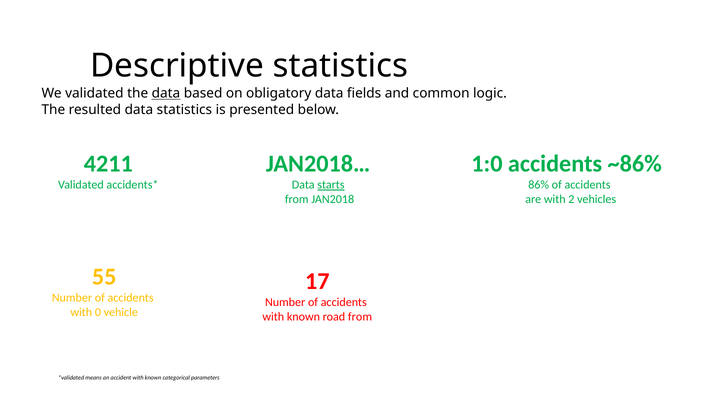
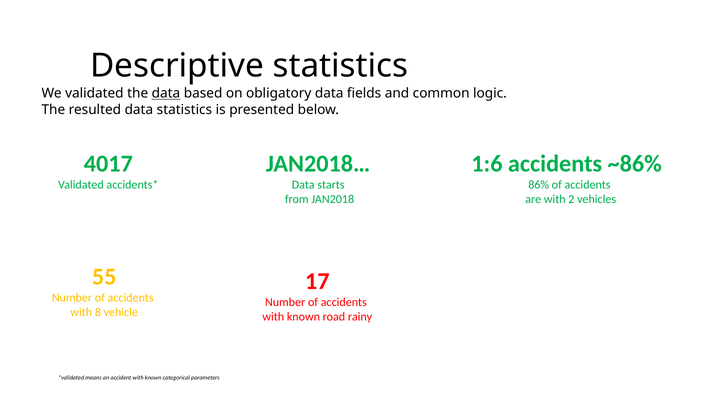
4211: 4211 -> 4017
1:0: 1:0 -> 1:6
starts underline: present -> none
0: 0 -> 8
road from: from -> rainy
